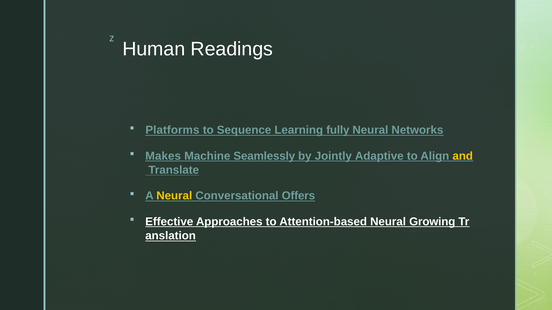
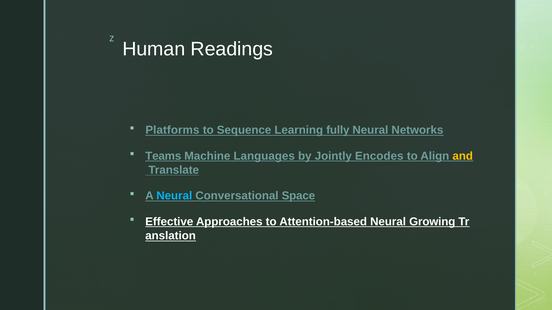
Makes: Makes -> Teams
Seamlessly: Seamlessly -> Languages
Adaptive: Adaptive -> Encodes
Neural at (174, 196) colour: yellow -> light blue
Offers: Offers -> Space
